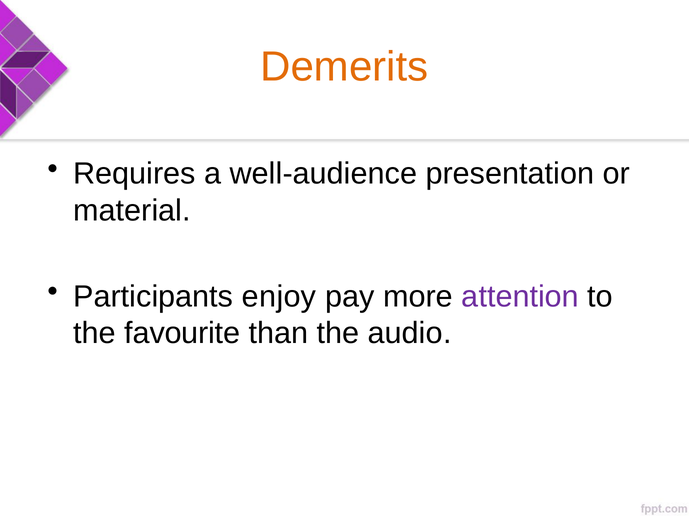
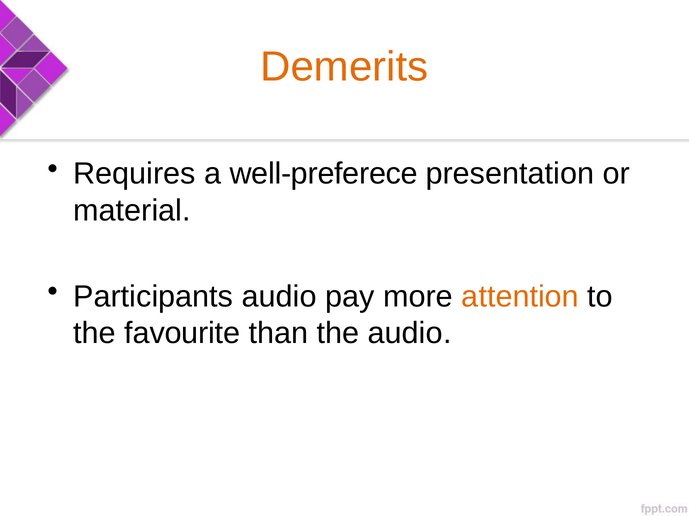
well-audience: well-audience -> well-preferece
Participants enjoy: enjoy -> audio
attention colour: purple -> orange
